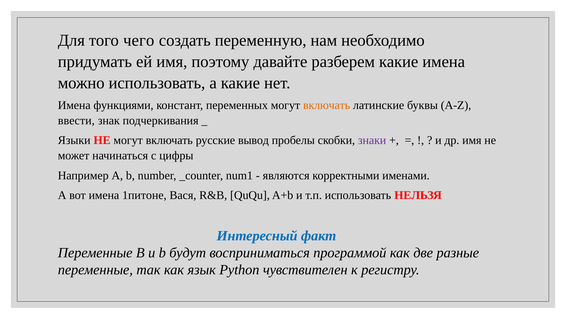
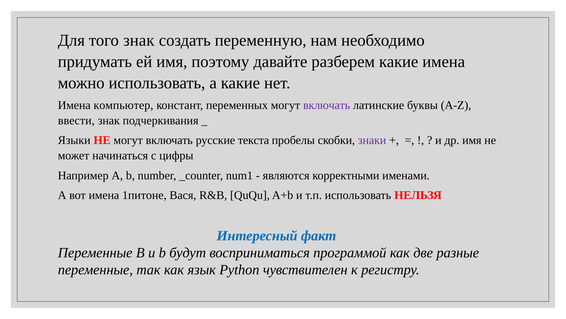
того чего: чего -> знак
функциями: функциями -> компьютер
включать at (327, 105) colour: orange -> purple
вывод: вывод -> текста
